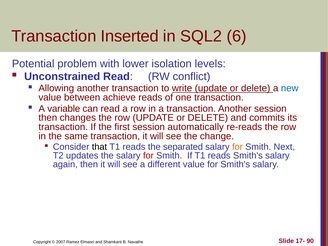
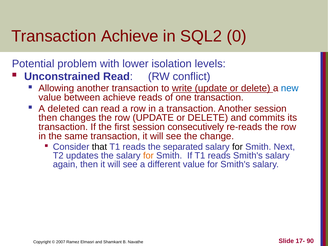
Transaction Inserted: Inserted -> Achieve
6: 6 -> 0
variable: variable -> deleted
automatically: automatically -> consecutively
for at (237, 147) colour: orange -> black
for at (148, 156) colour: red -> orange
